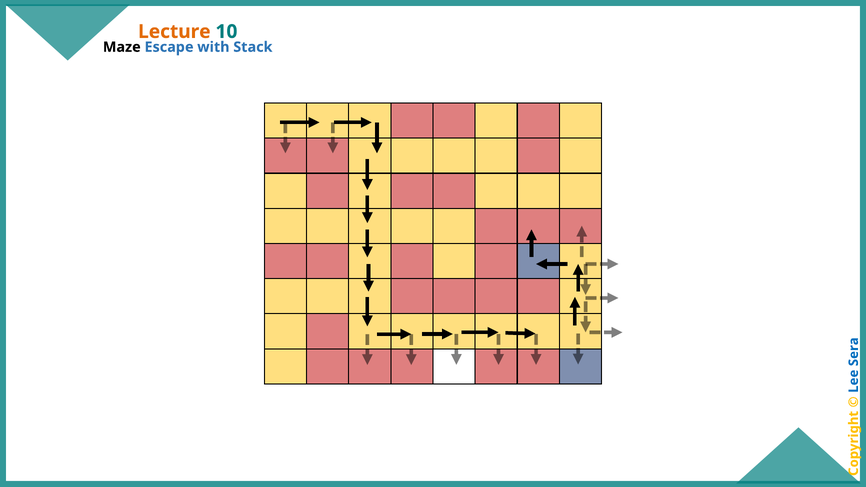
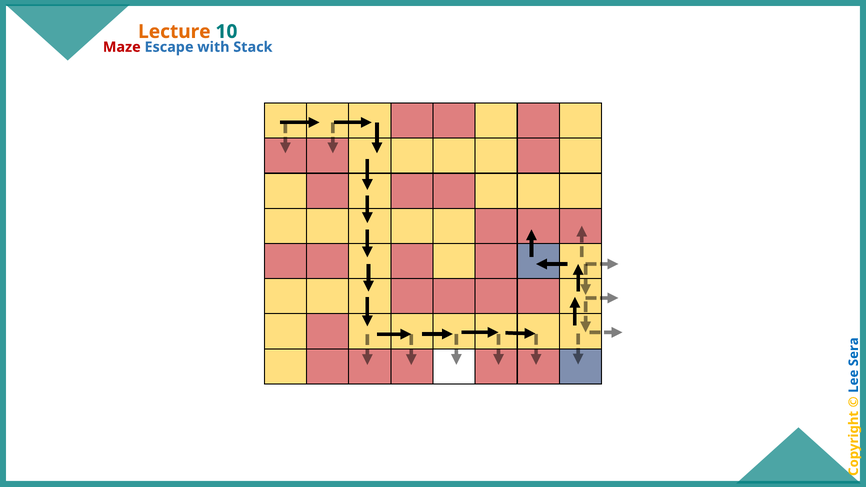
Maze colour: black -> red
